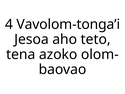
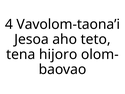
Vavolom-tonga’i: Vavolom-tonga’i -> Vavolom-taona’i
azoko: azoko -> hijoro
